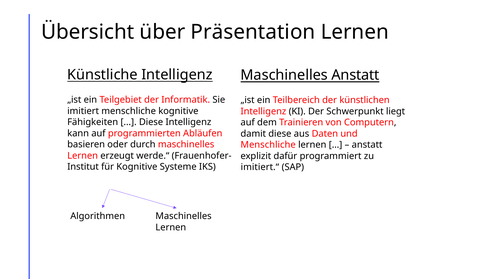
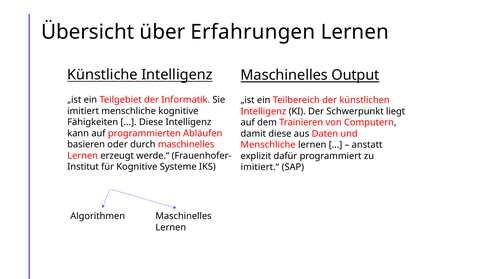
Präsentation: Präsentation -> Erfahrungen
Maschinelles Anstatt: Anstatt -> Output
